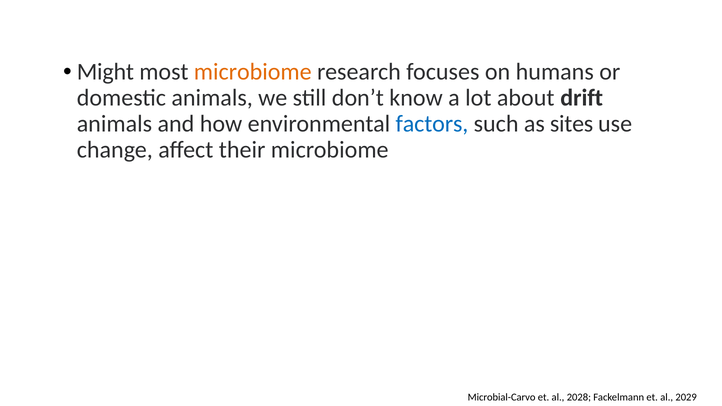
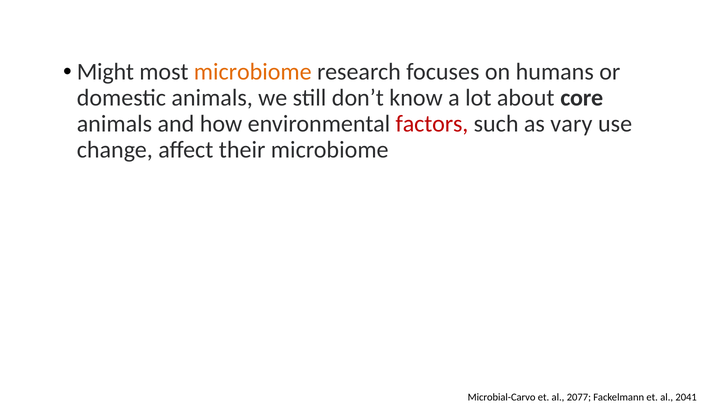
drift: drift -> core
factors colour: blue -> red
sites: sites -> vary
2028: 2028 -> 2077
2029: 2029 -> 2041
